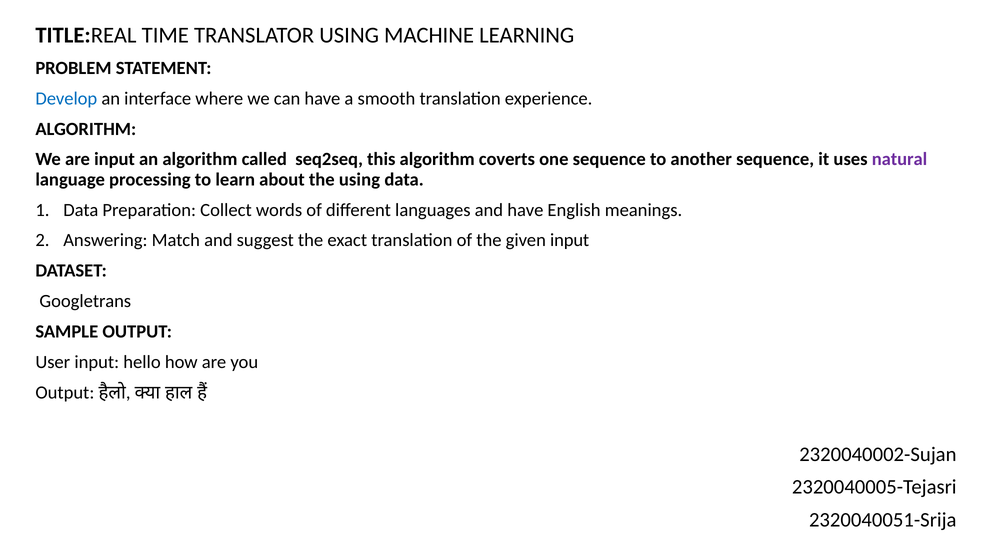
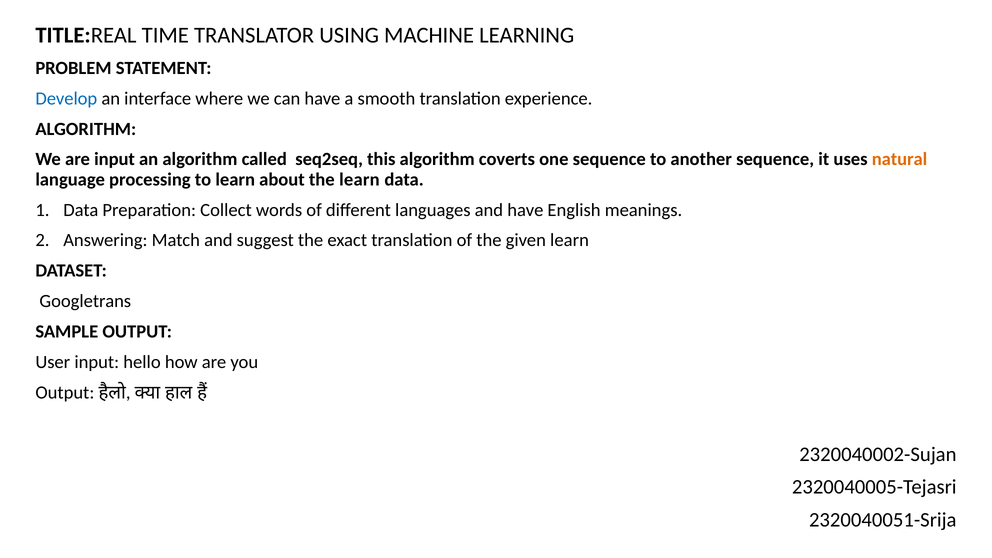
natural colour: purple -> orange
the using: using -> learn
given input: input -> learn
